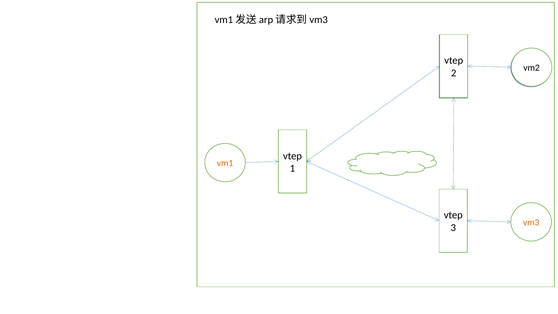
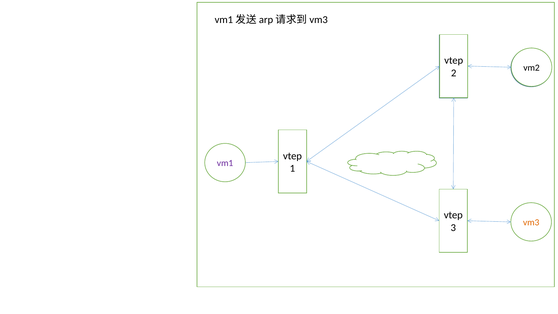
vm1 colour: orange -> purple
